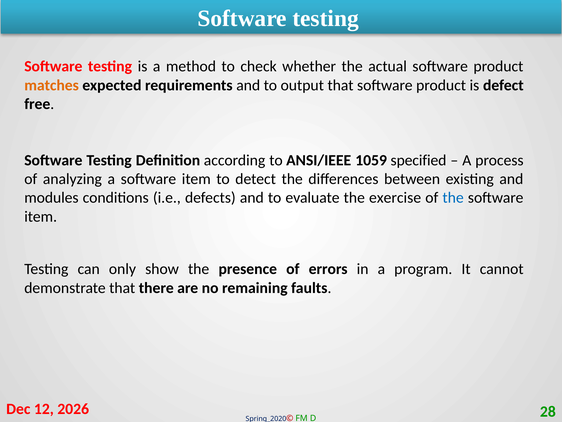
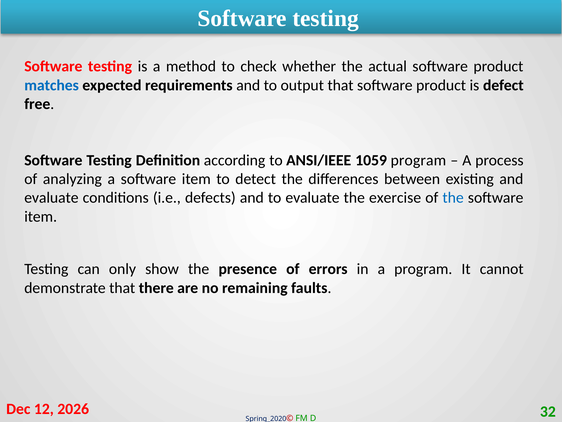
matches colour: orange -> blue
1059 specified: specified -> program
modules at (51, 198): modules -> evaluate
28: 28 -> 32
